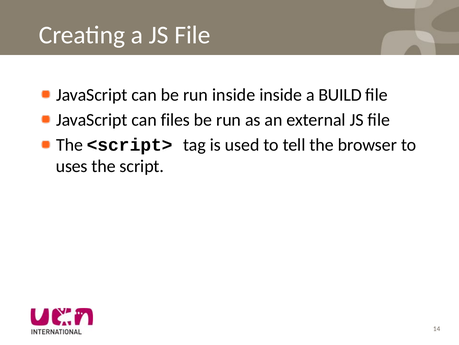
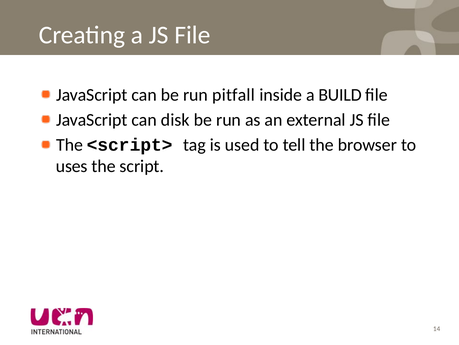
run inside: inside -> pitfall
files: files -> disk
